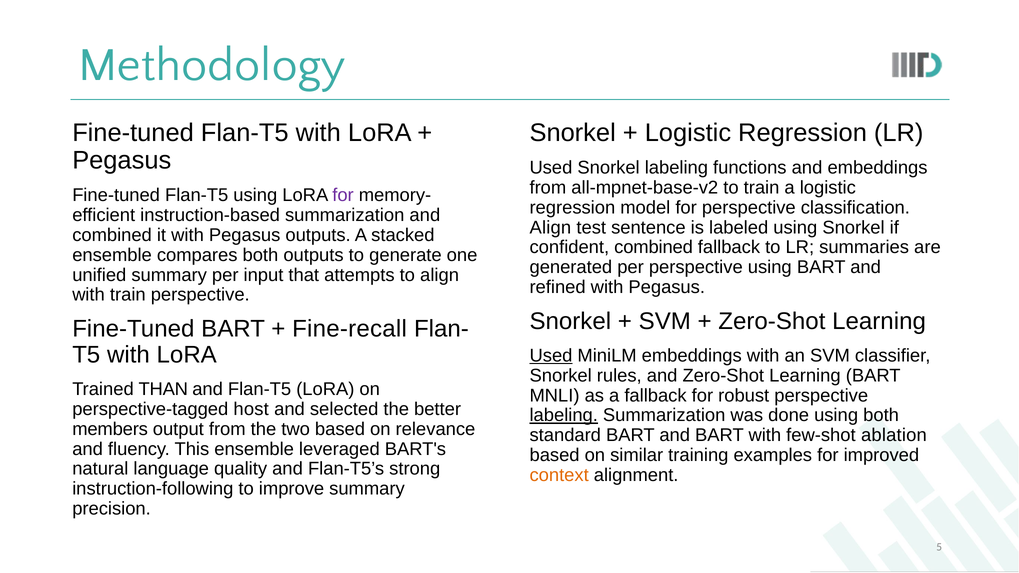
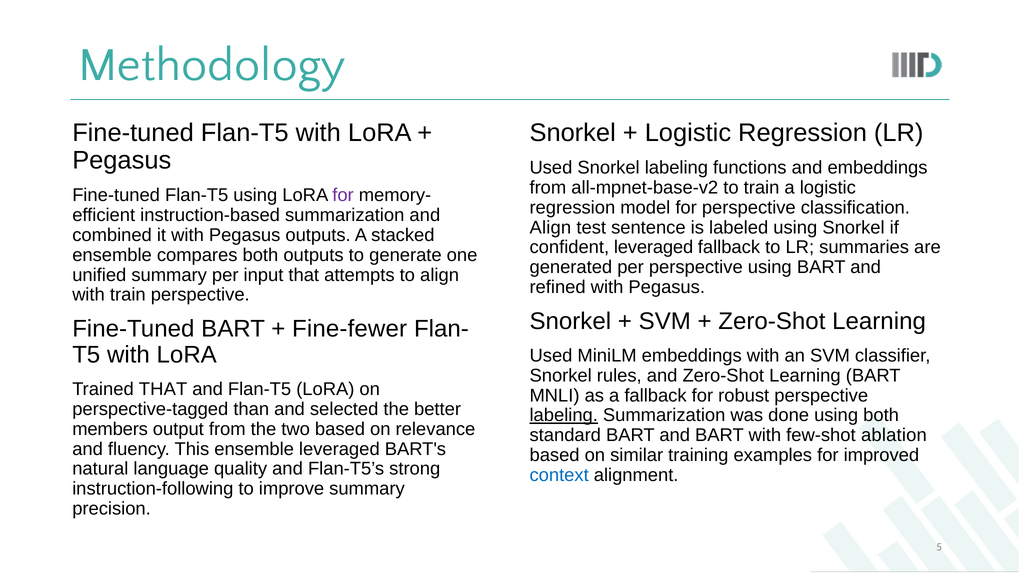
confident combined: combined -> leveraged
Fine-recall: Fine-recall -> Fine-fewer
Used at (551, 356) underline: present -> none
Trained THAN: THAN -> THAT
host: host -> than
context colour: orange -> blue
